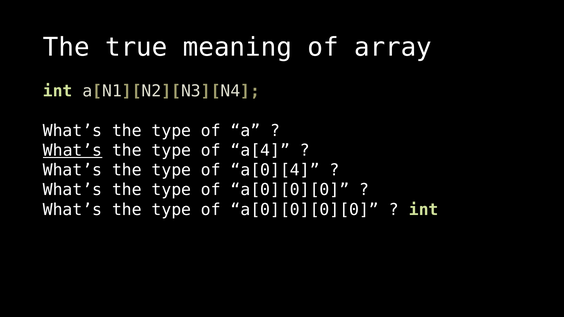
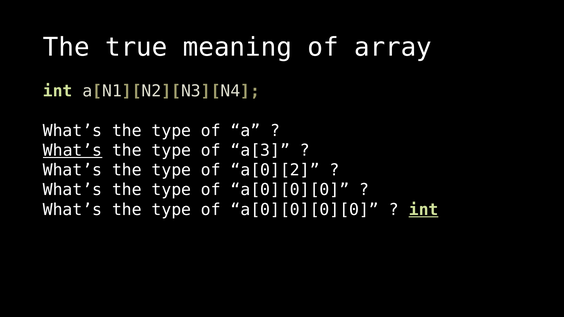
a[4: a[4 -> a[3
a[0][4: a[0][4 -> a[0][2
int at (424, 210) underline: none -> present
